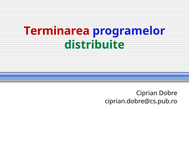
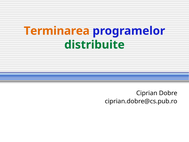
Terminarea colour: red -> orange
